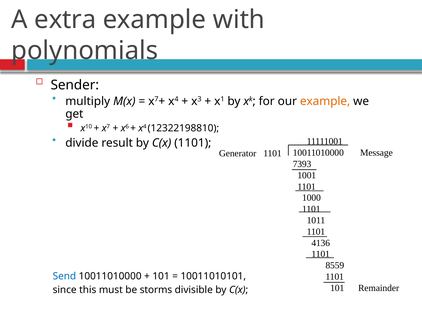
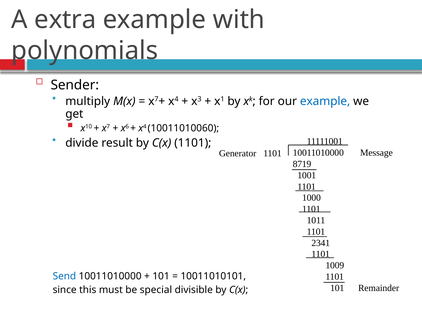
example at (325, 101) colour: orange -> blue
12322198810: 12322198810 -> 10011010060
7393: 7393 -> 8719
4136: 4136 -> 2341
8559: 8559 -> 1009
storms: storms -> special
